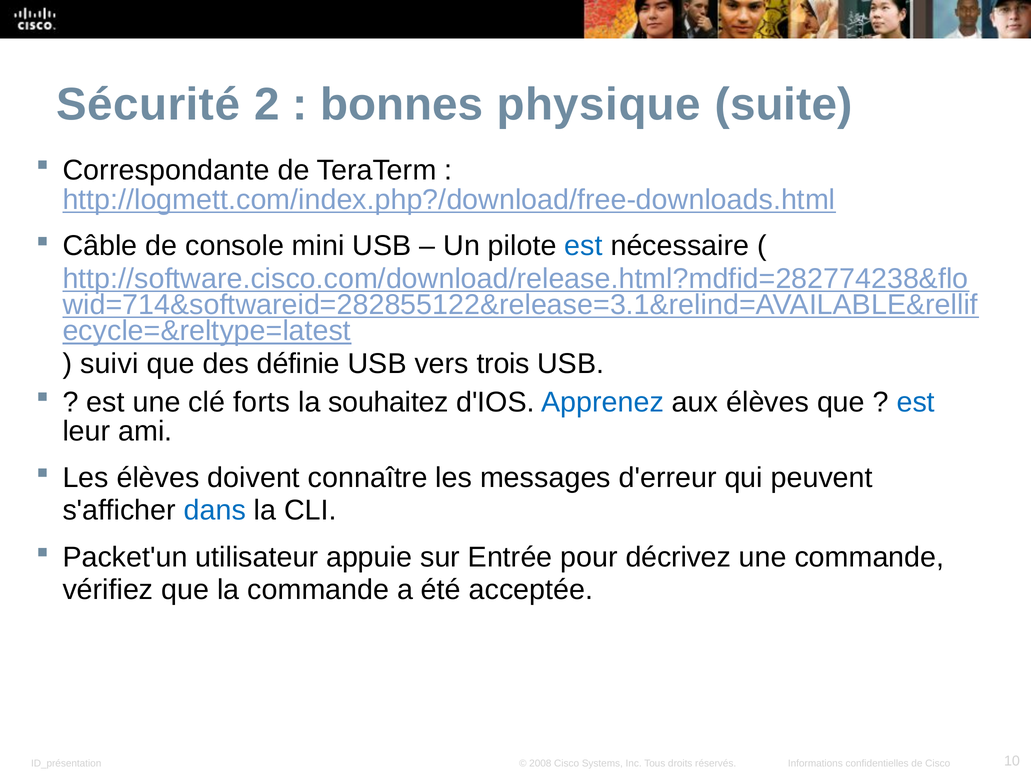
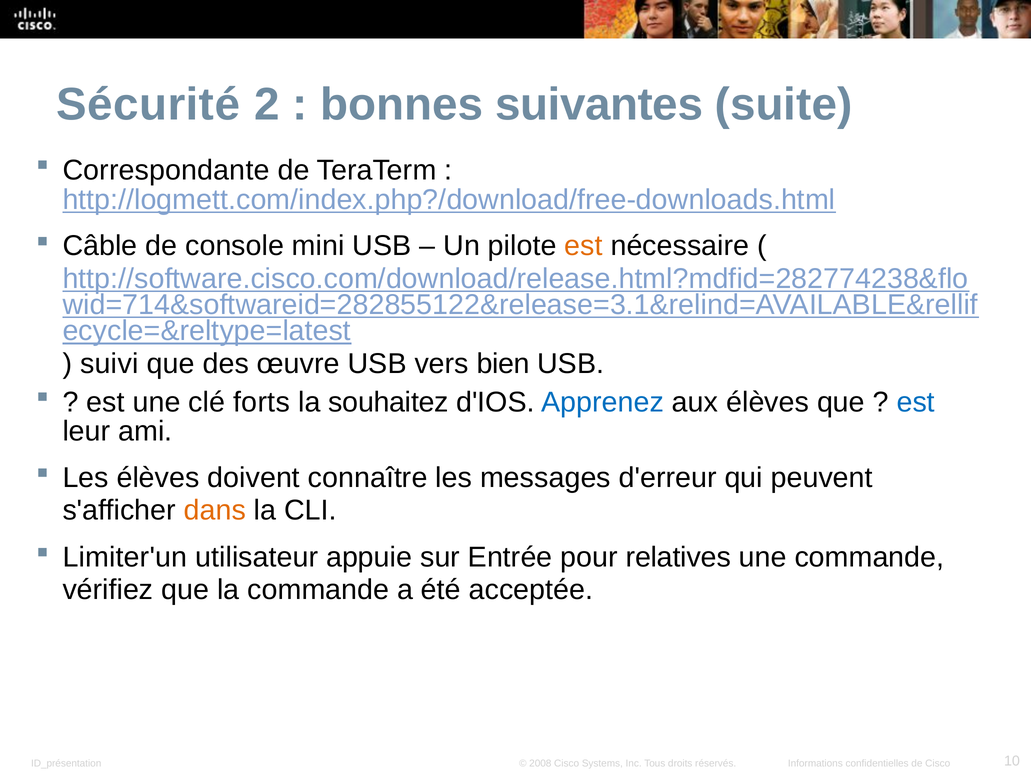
physique: physique -> suivantes
est at (584, 246) colour: blue -> orange
définie: définie -> œuvre
trois: trois -> bien
dans colour: blue -> orange
Packet'un: Packet'un -> Limiter'un
décrivez: décrivez -> relatives
